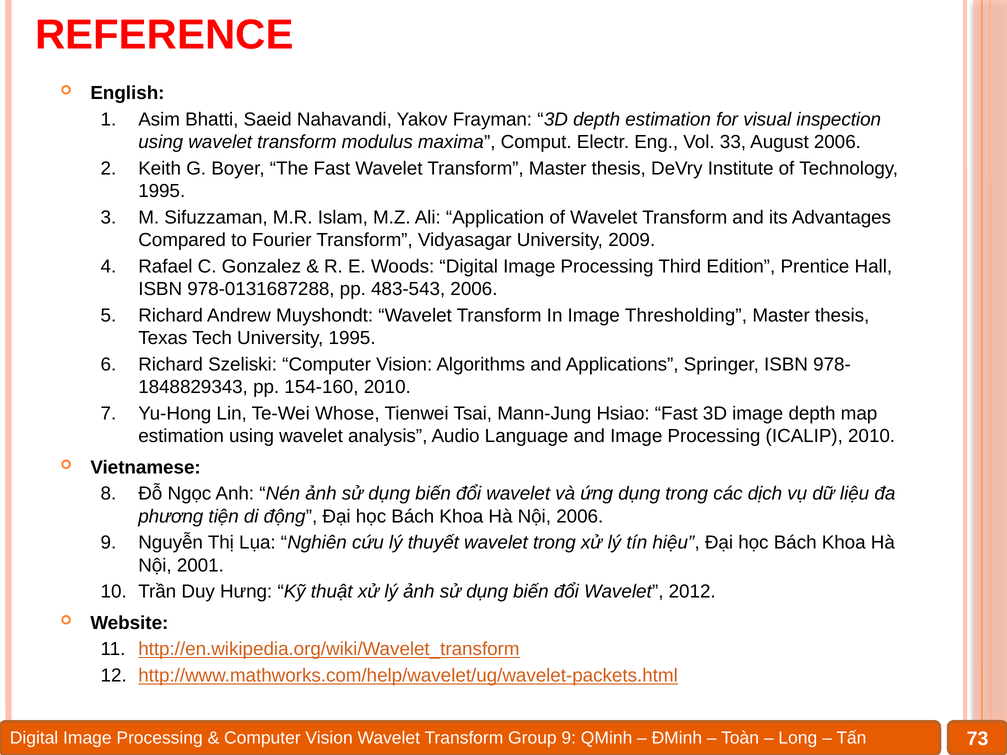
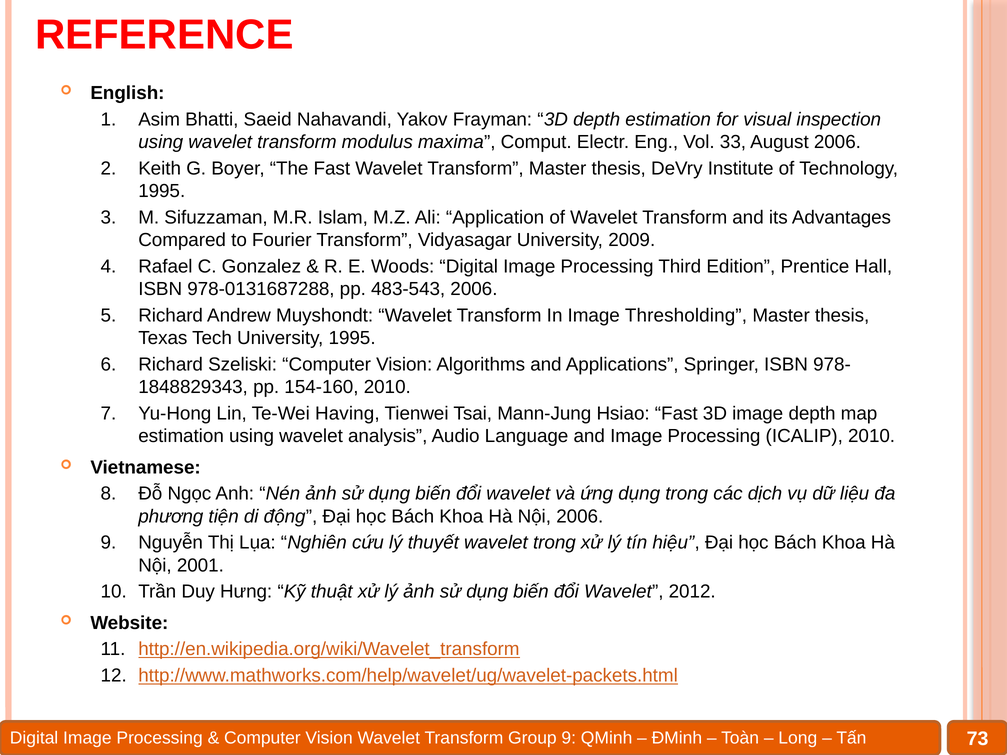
Whose: Whose -> Having
